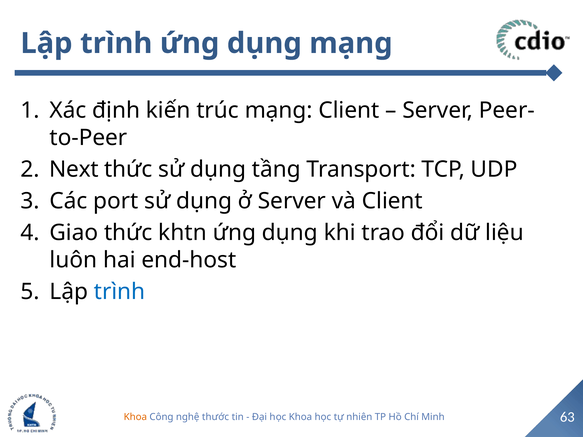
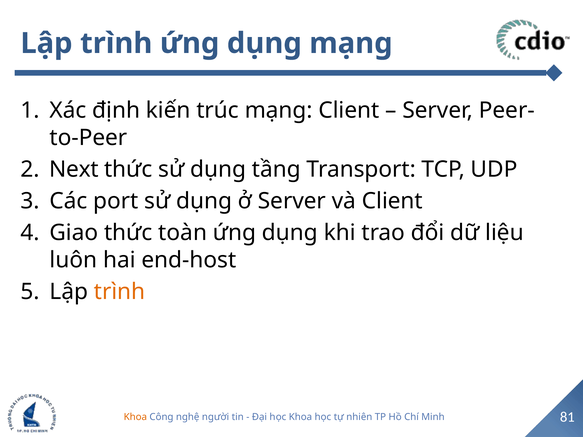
khtn: khtn -> toàn
trình at (120, 292) colour: blue -> orange
thước: thước -> người
63: 63 -> 81
